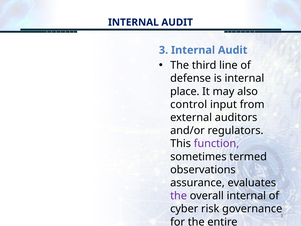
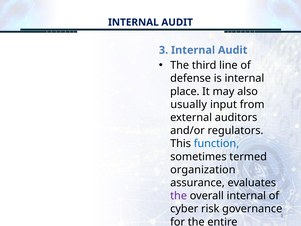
control: control -> usually
function colour: purple -> blue
observations at (203, 170): observations -> organization
